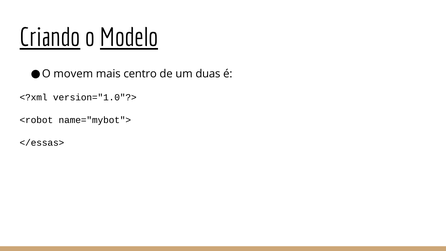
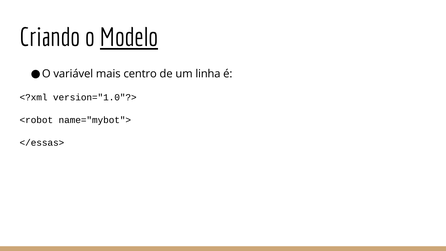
Criando underline: present -> none
movem: movem -> variável
duas: duas -> linha
